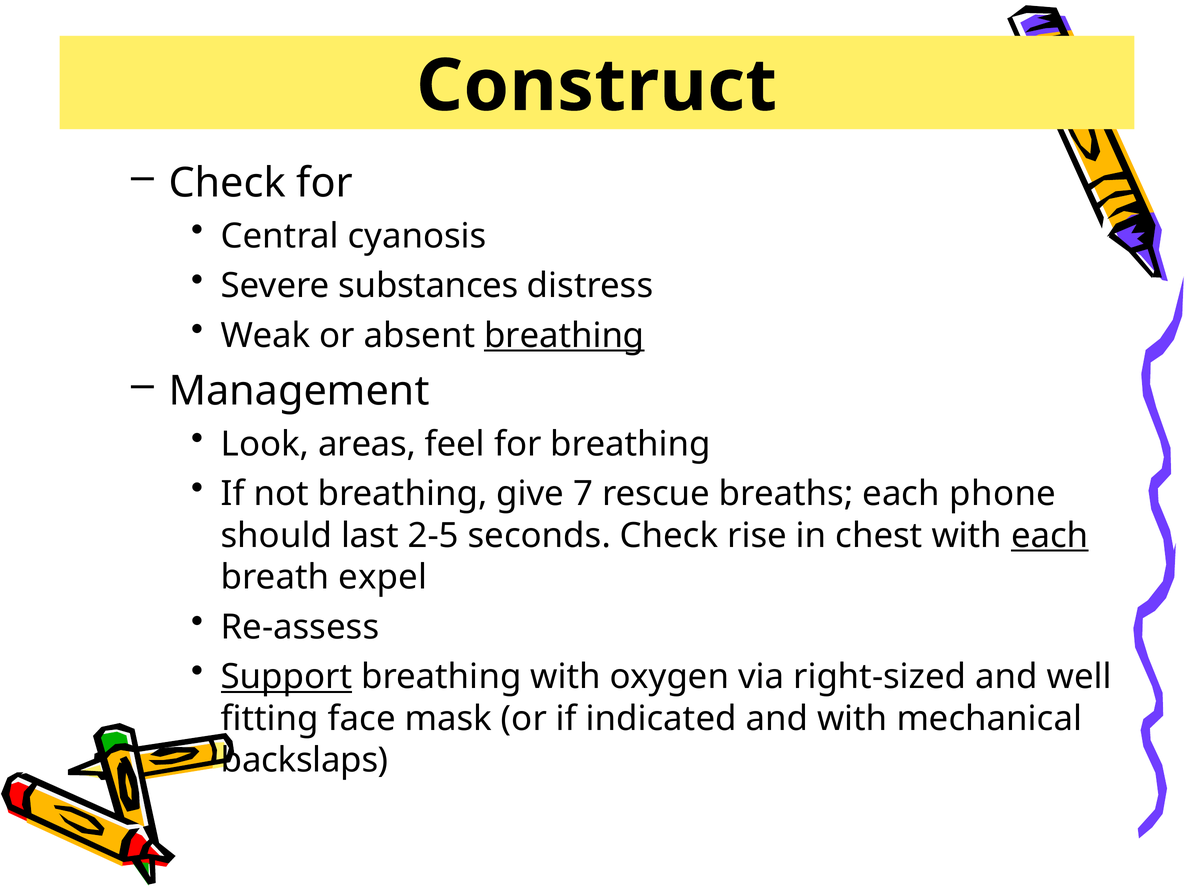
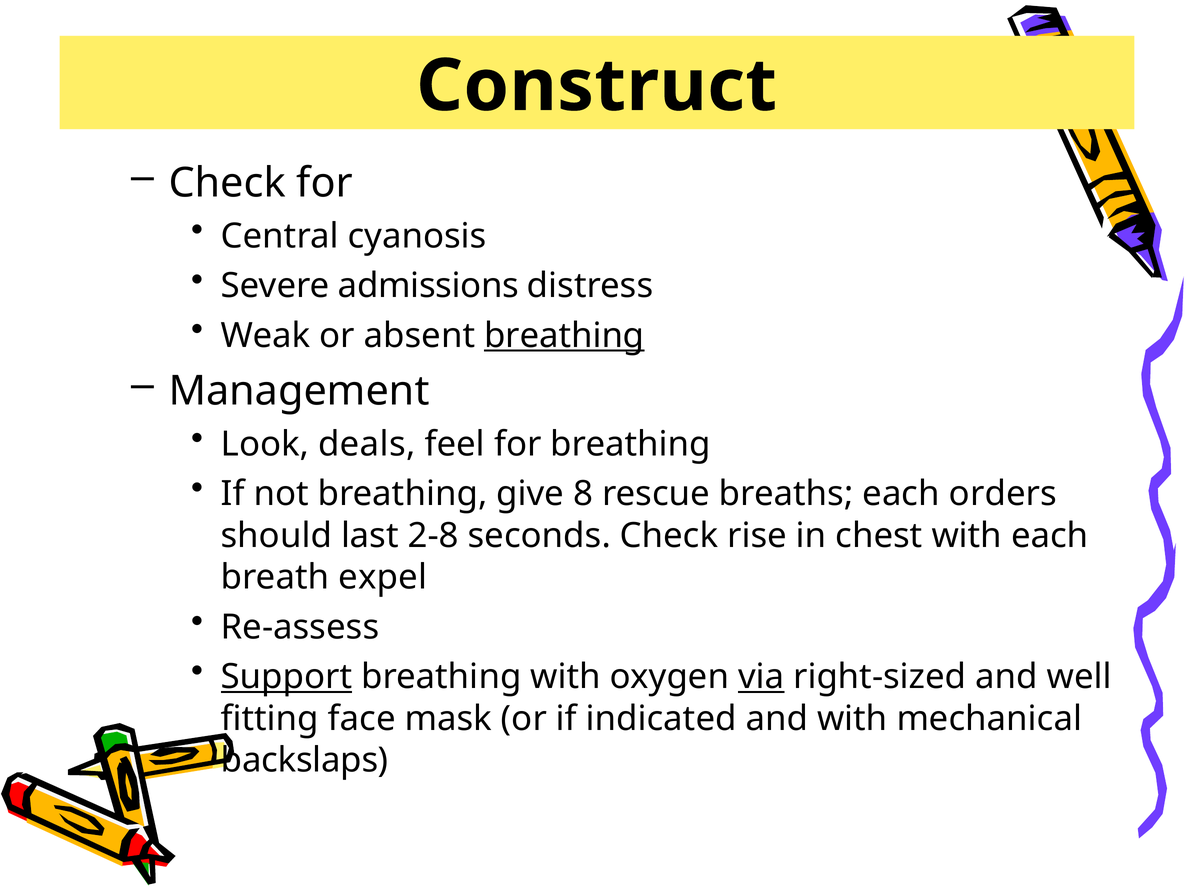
substances: substances -> admissions
areas: areas -> deals
7: 7 -> 8
phone: phone -> orders
2-5: 2-5 -> 2-8
each at (1050, 536) underline: present -> none
via underline: none -> present
